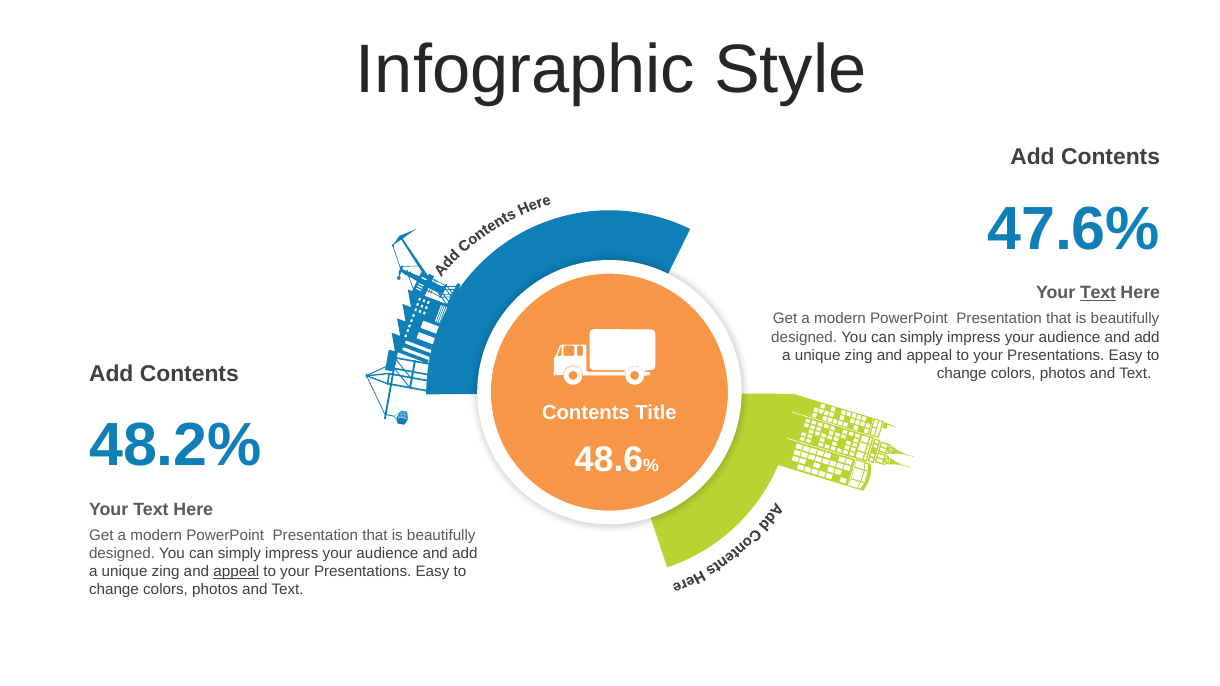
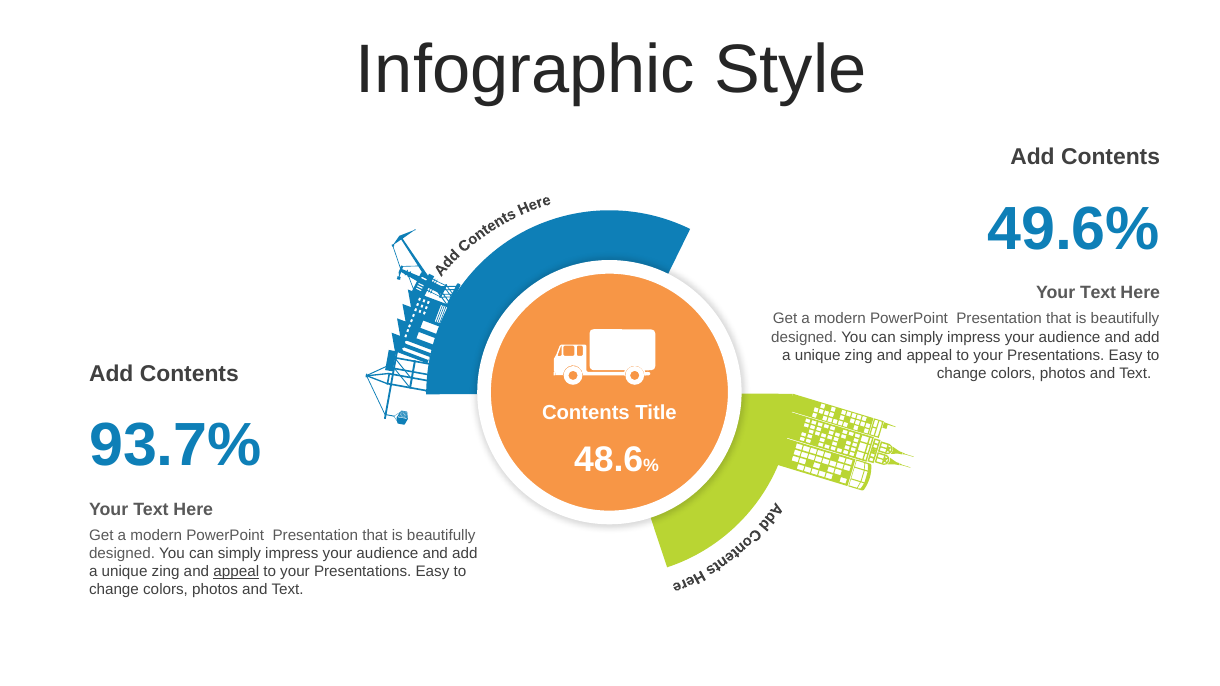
47.6%: 47.6% -> 49.6%
Text at (1098, 293) underline: present -> none
48.2%: 48.2% -> 93.7%
